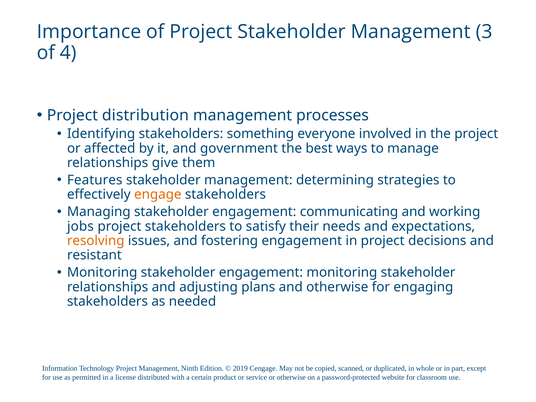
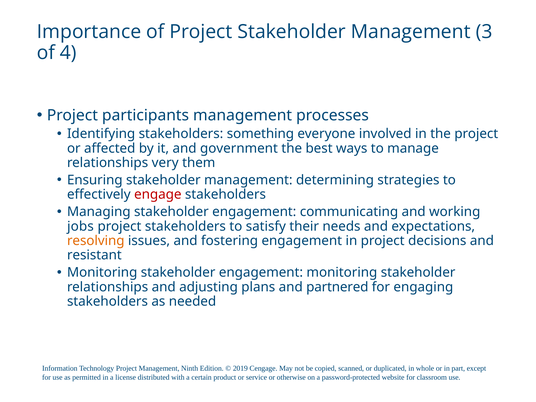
distribution: distribution -> participants
give: give -> very
Features: Features -> Ensuring
engage colour: orange -> red
and otherwise: otherwise -> partnered
